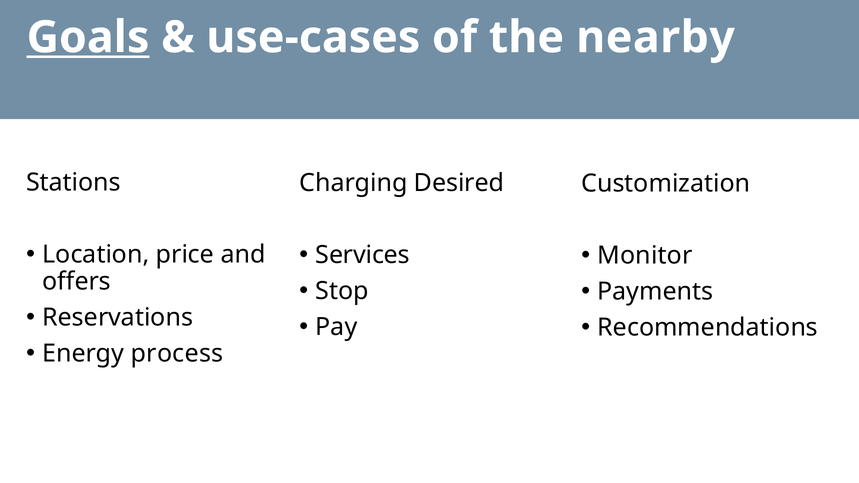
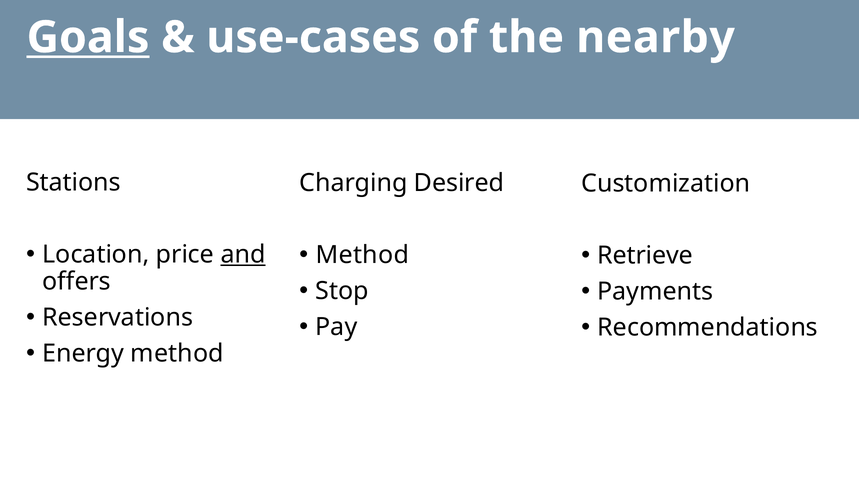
and underline: none -> present
Services at (363, 255): Services -> Method
Monitor: Monitor -> Retrieve
Energy process: process -> method
